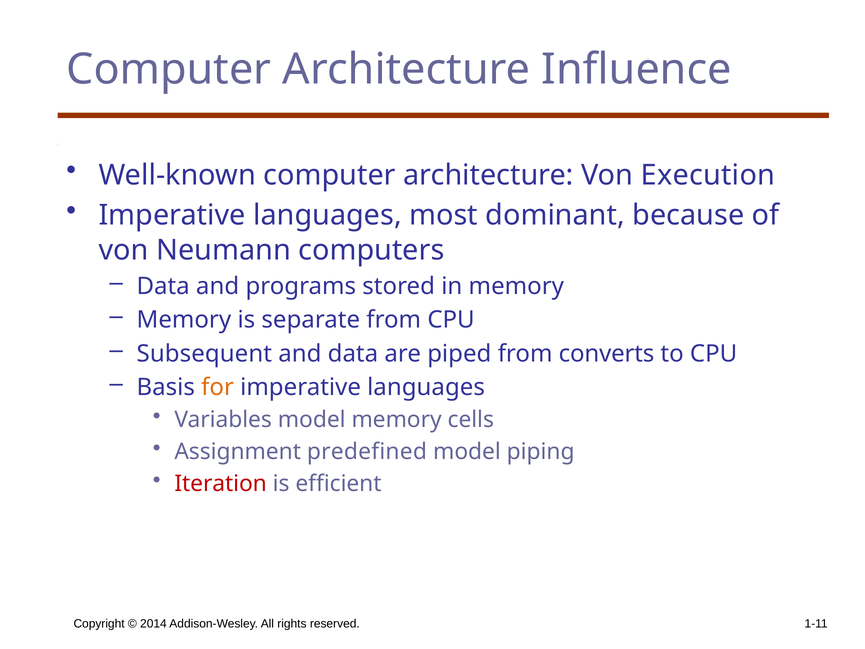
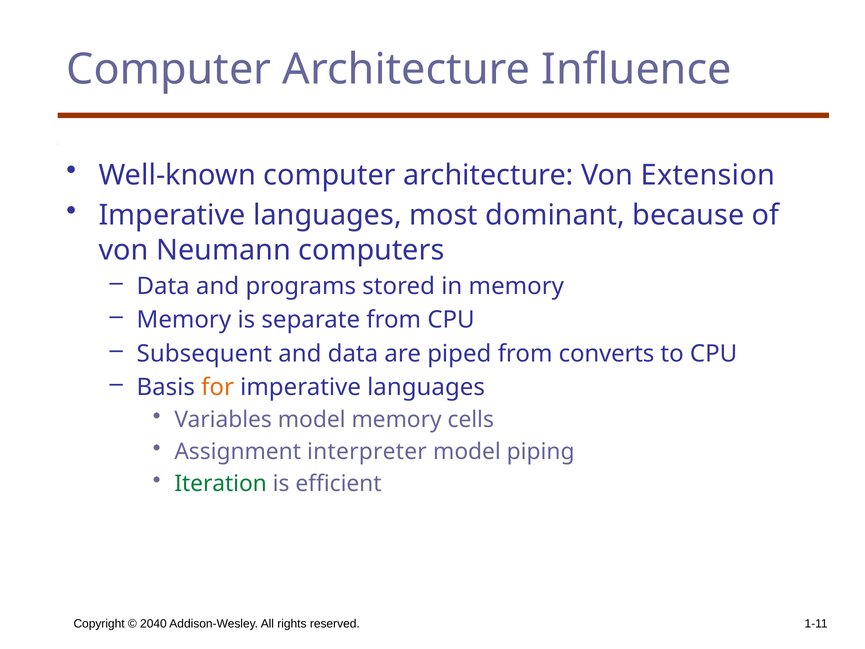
Execution: Execution -> Extension
predefined: predefined -> interpreter
Iteration colour: red -> green
2014: 2014 -> 2040
